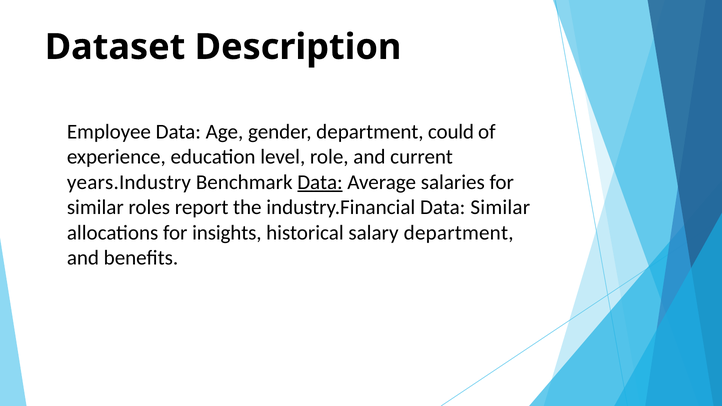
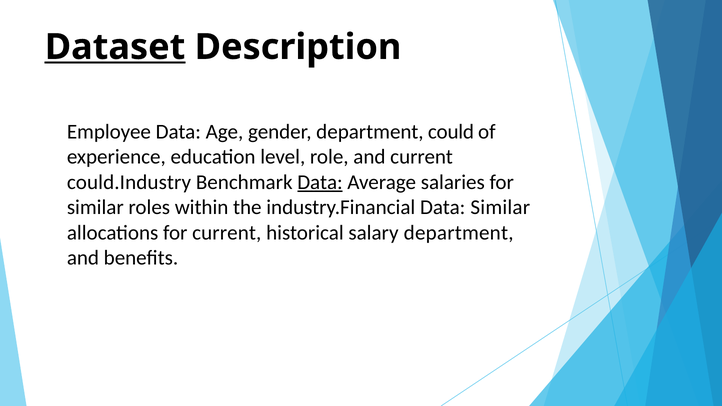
Dataset underline: none -> present
years.Industry: years.Industry -> could.Industry
report: report -> within
for insights: insights -> current
